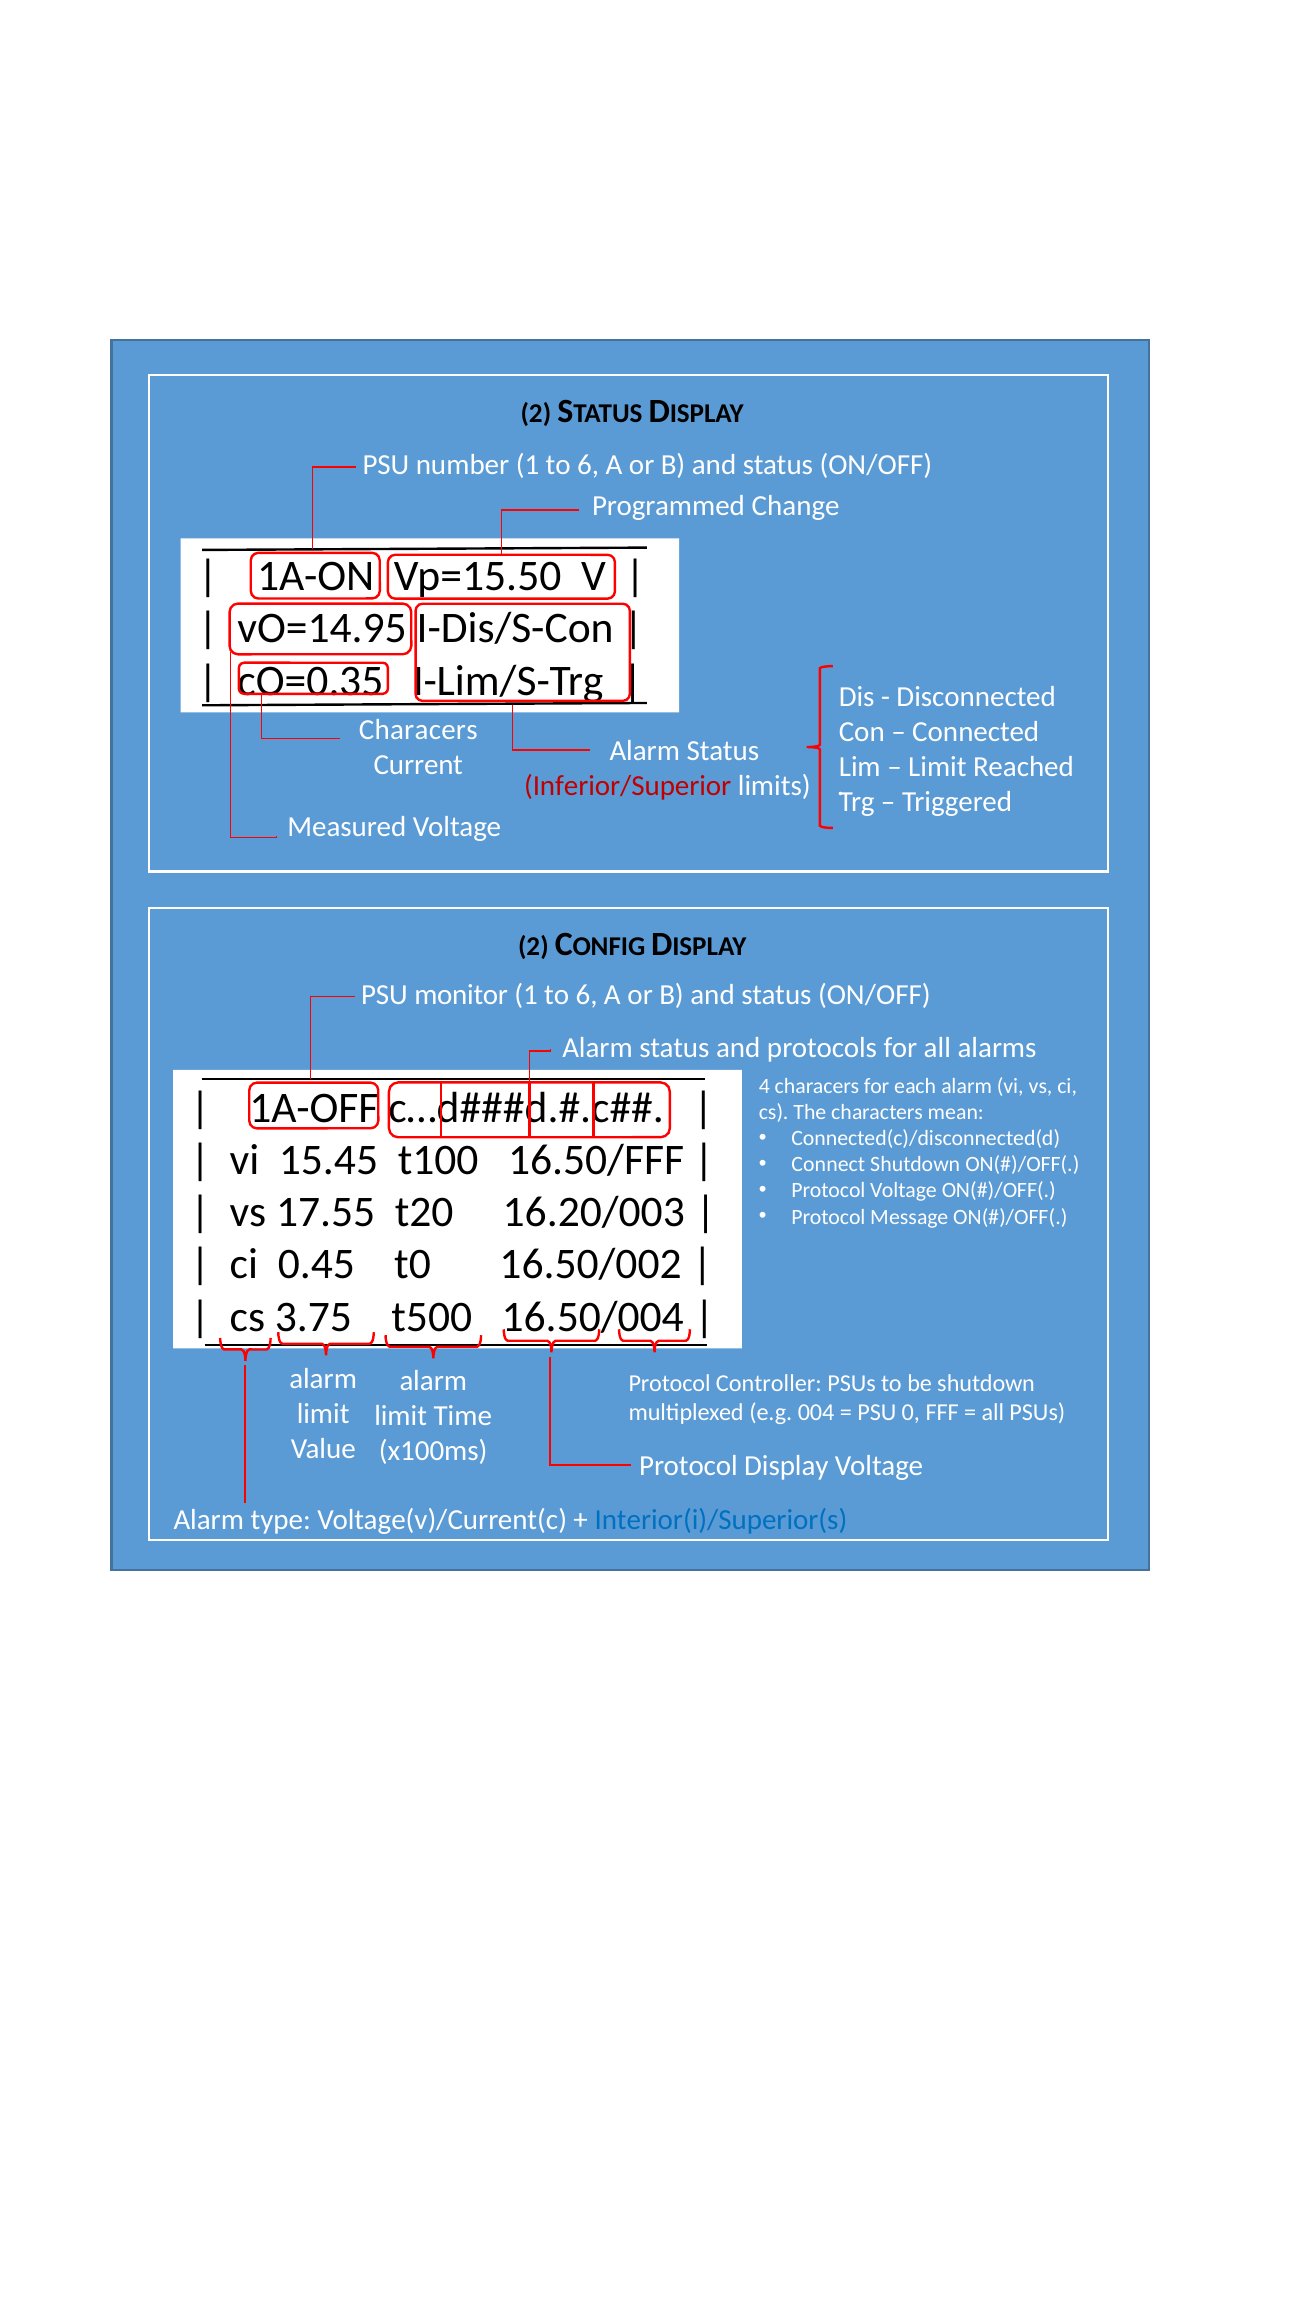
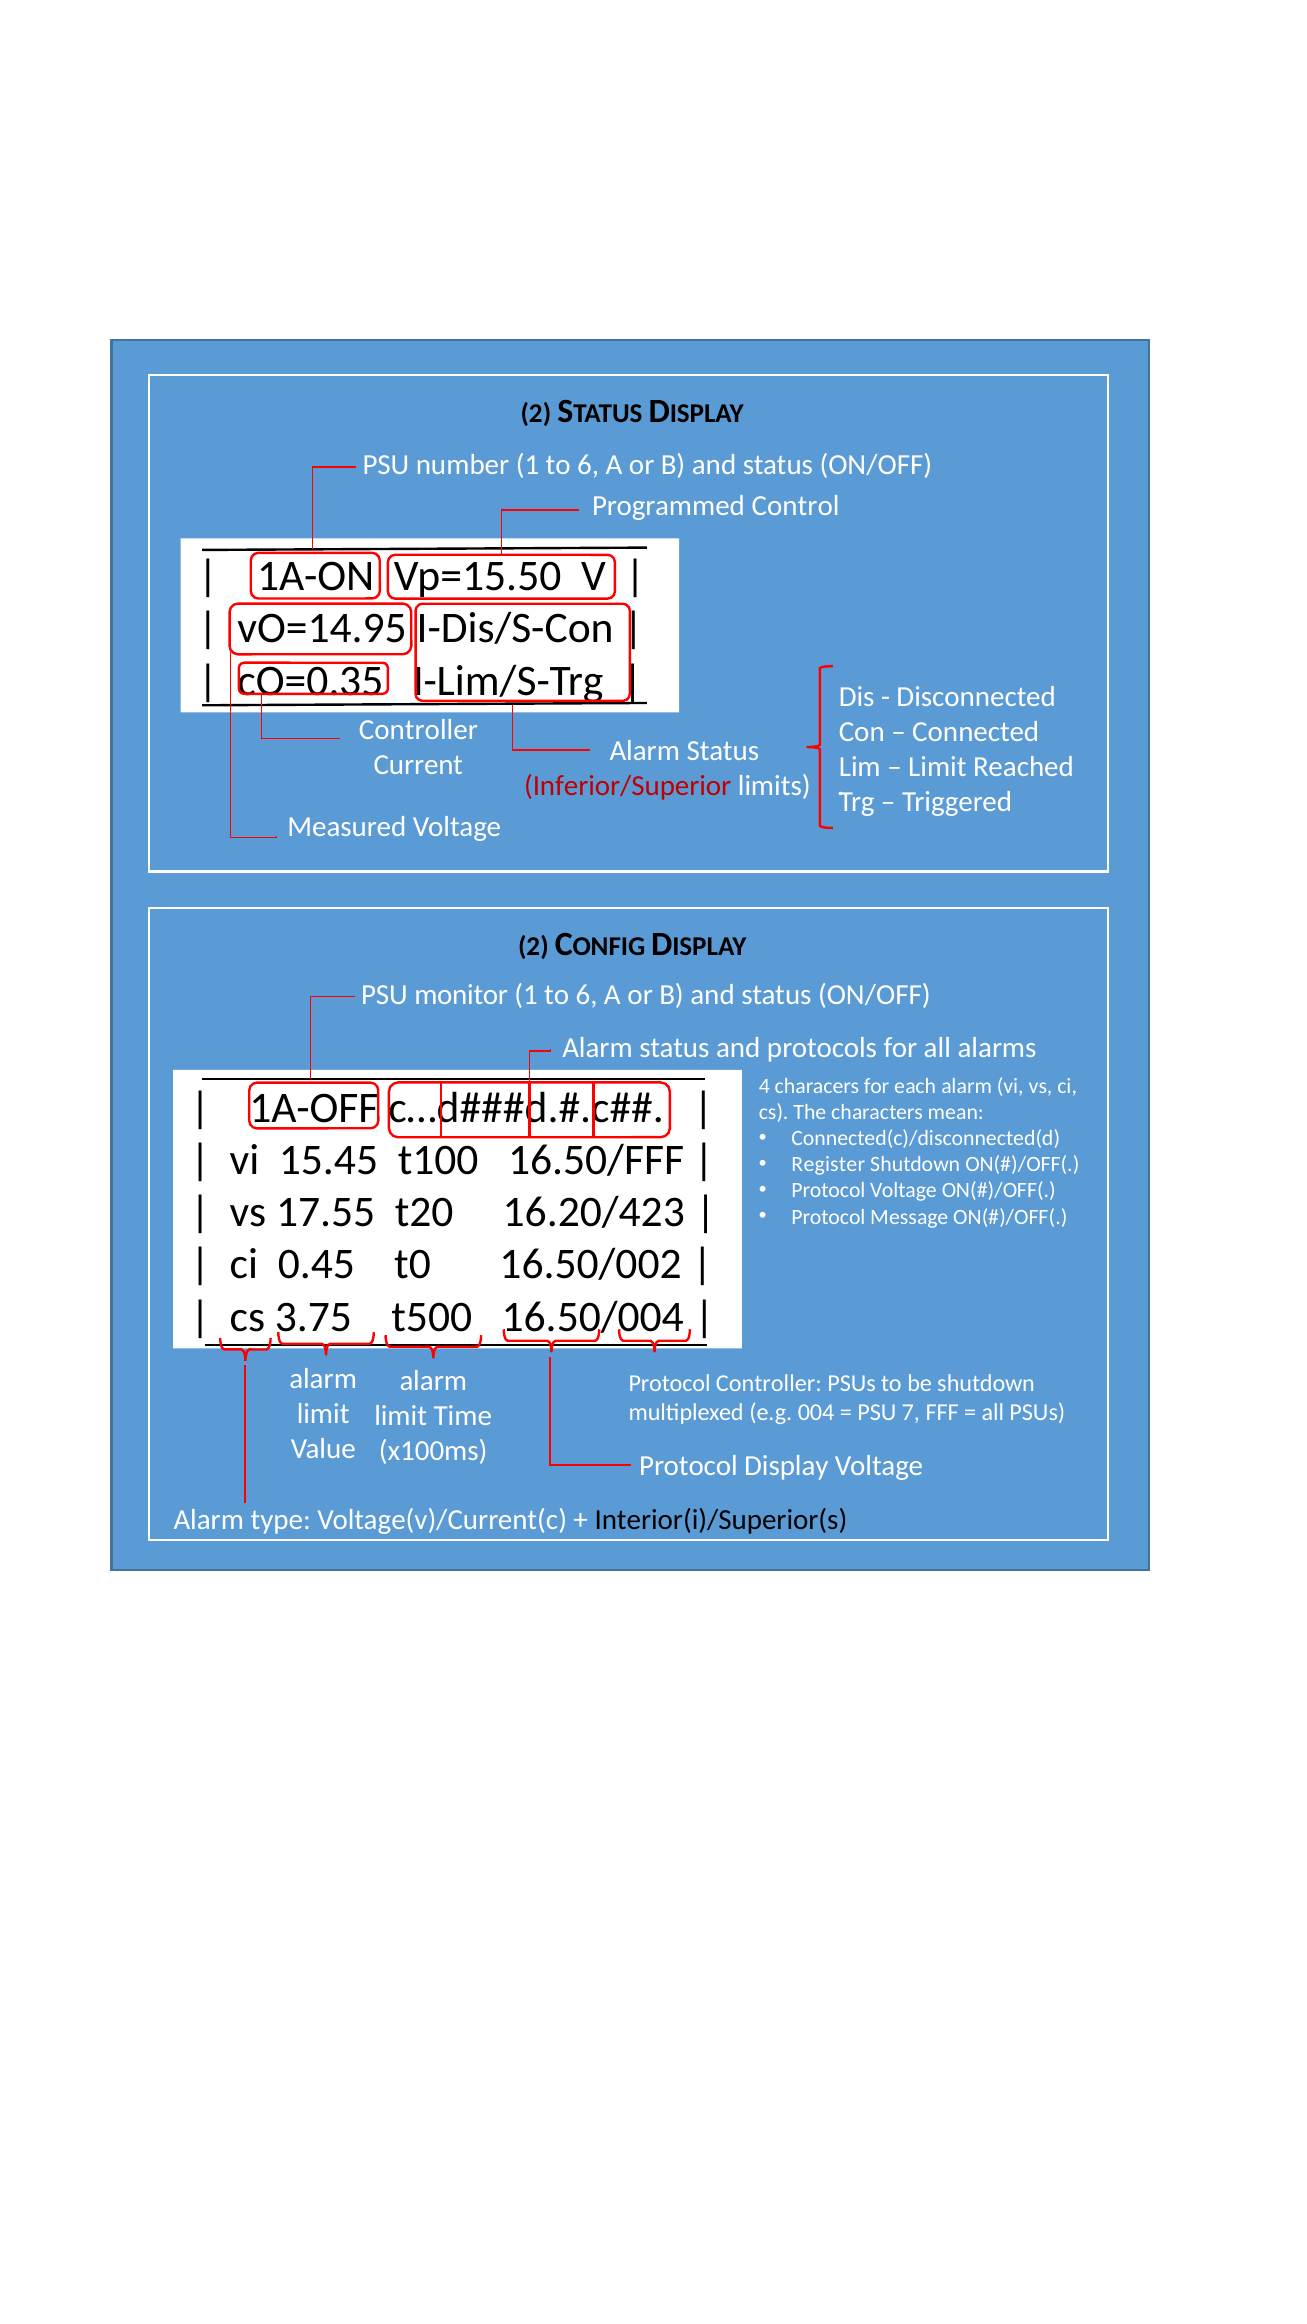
Change: Change -> Control
Characers at (418, 730): Characers -> Controller
Connect: Connect -> Register
16.20/003: 16.20/003 -> 16.20/423
0: 0 -> 7
Interior(i)/Superior(s colour: blue -> black
